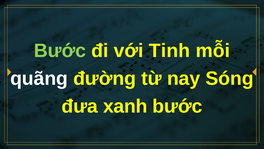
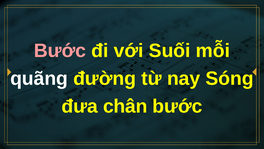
Bước at (60, 51) colour: light green -> pink
Tinh: Tinh -> Suối
xanh: xanh -> chân
